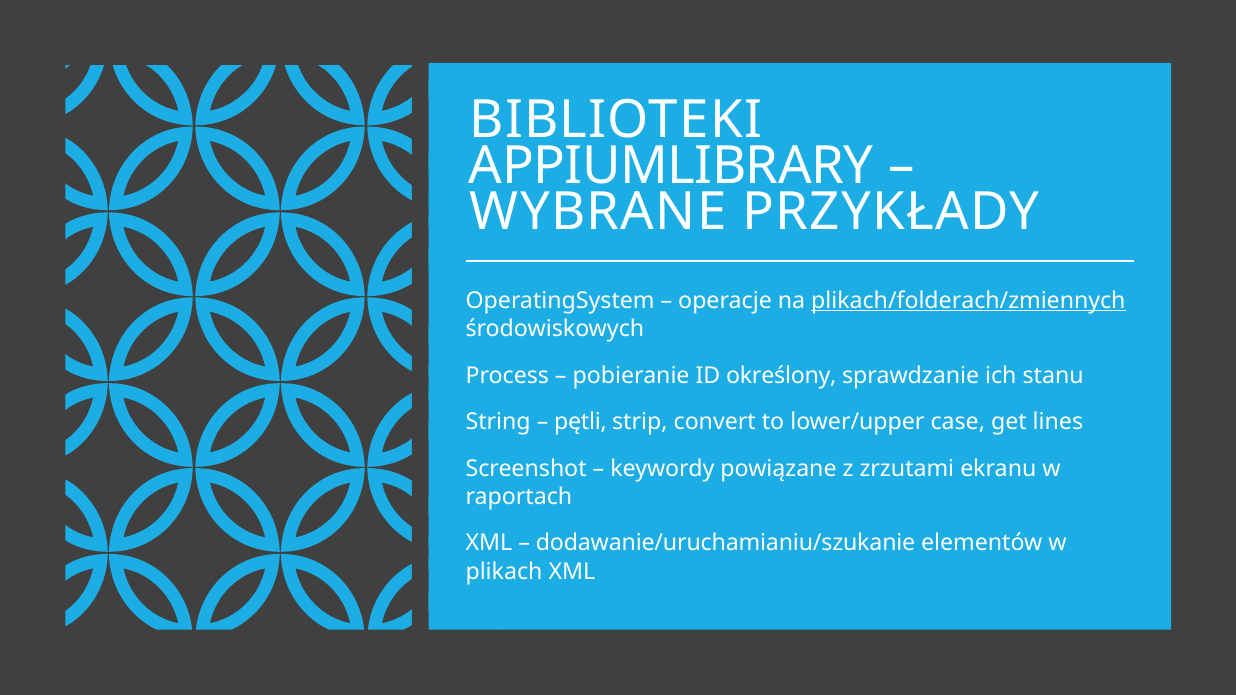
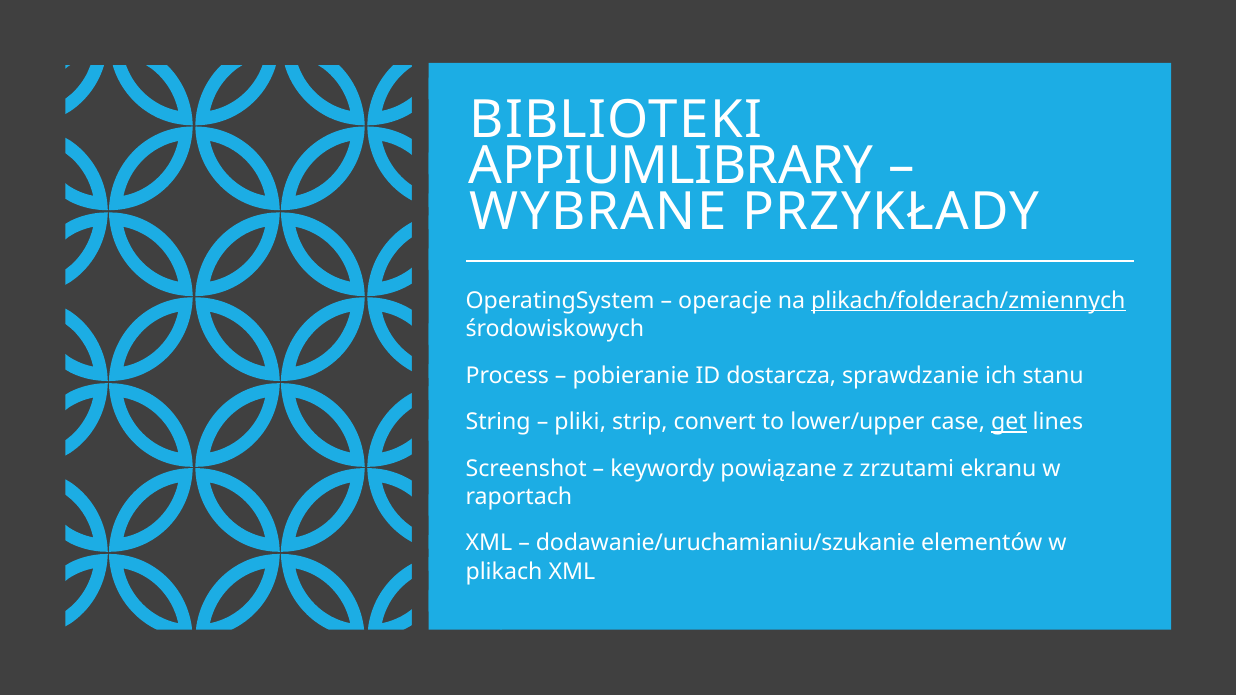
określony: określony -> dostarcza
pętli: pętli -> pliki
get underline: none -> present
